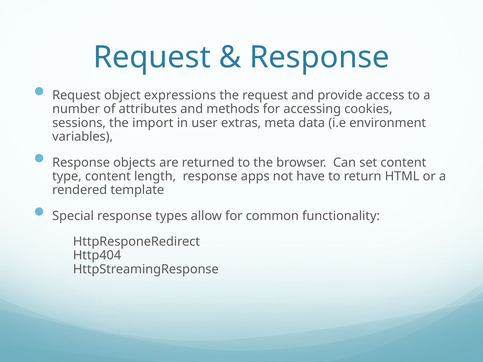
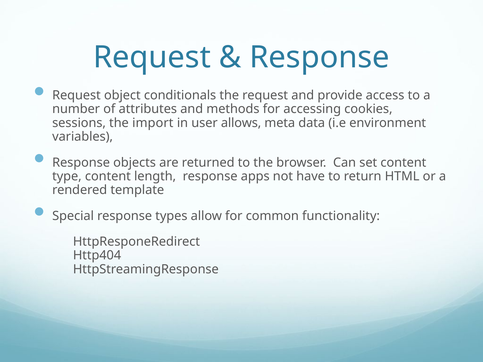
expressions: expressions -> conditionals
extras: extras -> allows
